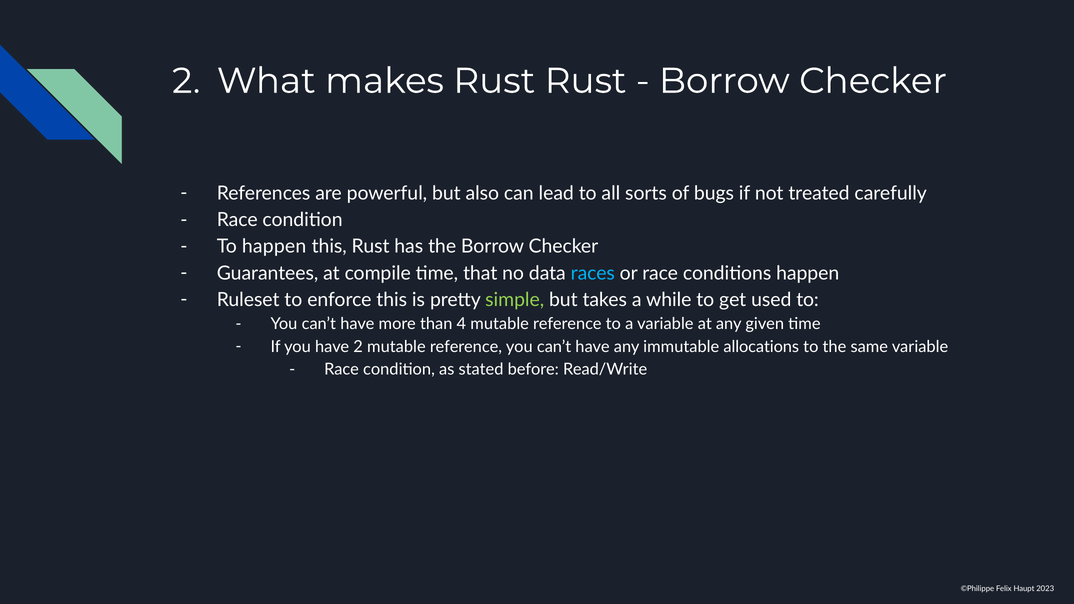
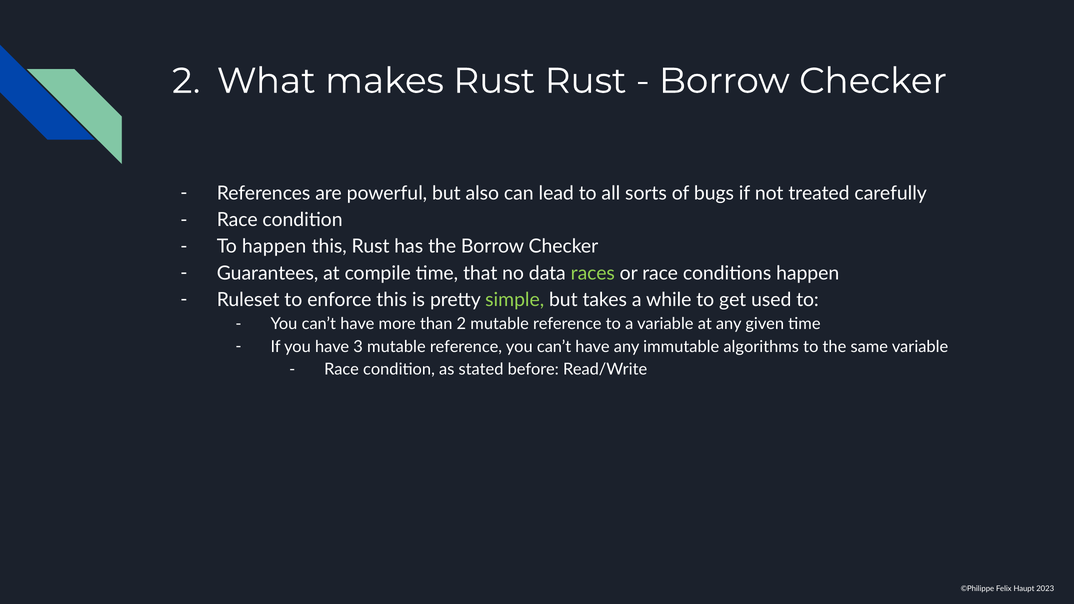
races colour: light blue -> light green
than 4: 4 -> 2
have 2: 2 -> 3
allocations: allocations -> algorithms
